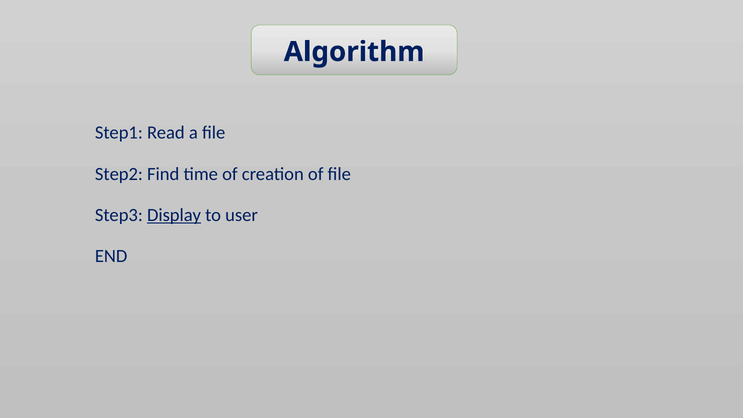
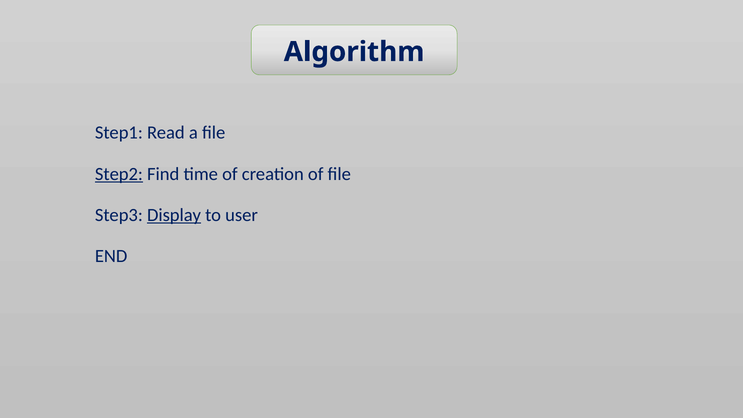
Step2 underline: none -> present
